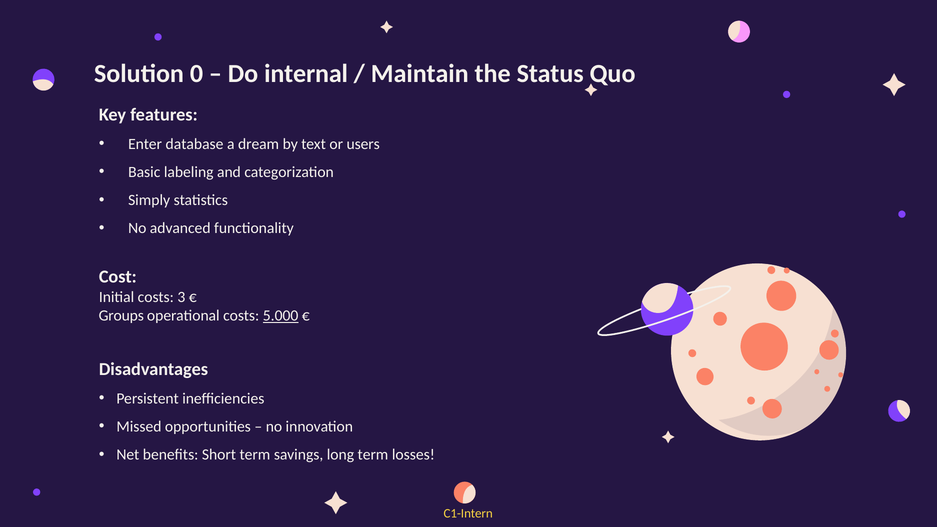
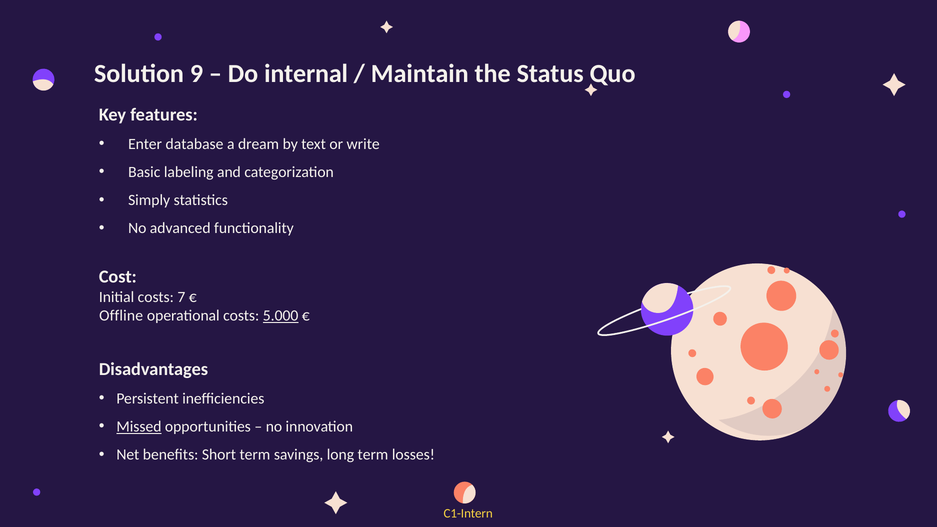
0: 0 -> 9
users: users -> write
3: 3 -> 7
Groups: Groups -> Offline
Missed underline: none -> present
